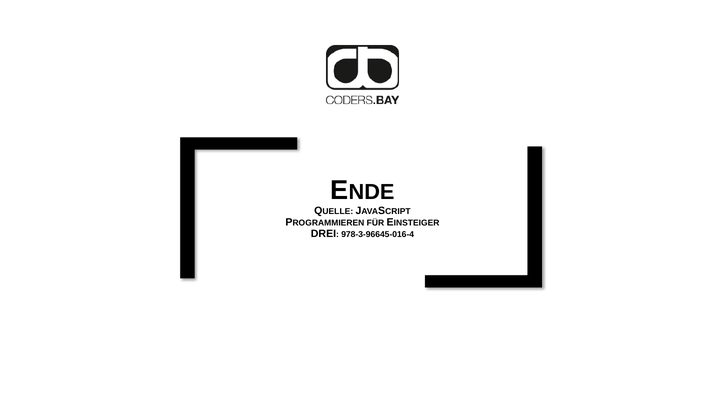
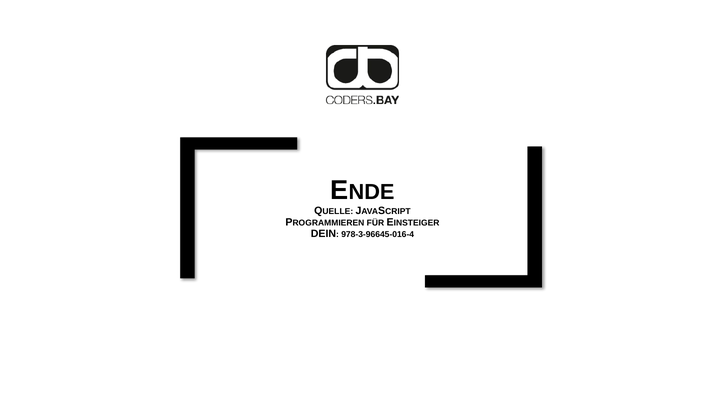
DREI: DREI -> DEIN
